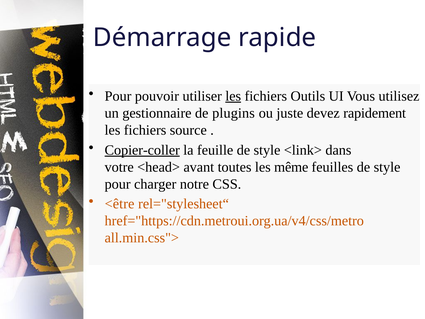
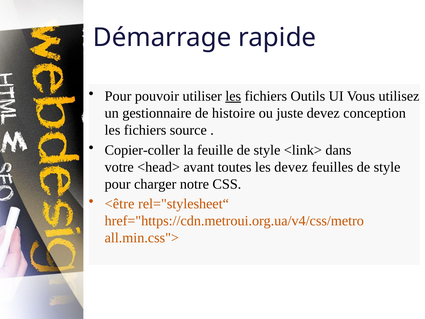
plugins: plugins -> histoire
rapidement: rapidement -> conception
Copier-coller underline: present -> none
les même: même -> devez
